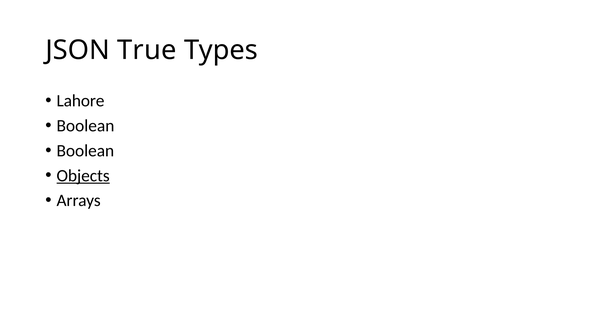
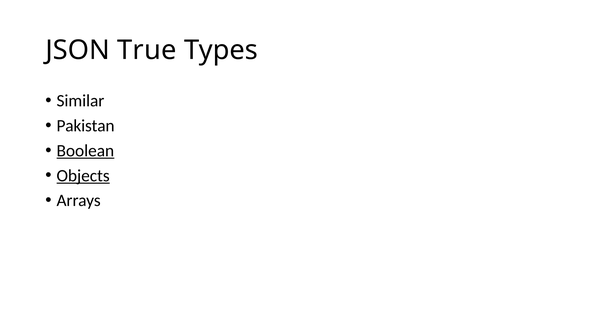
Lahore: Lahore -> Similar
Boolean at (85, 126): Boolean -> Pakistan
Boolean at (85, 150) underline: none -> present
